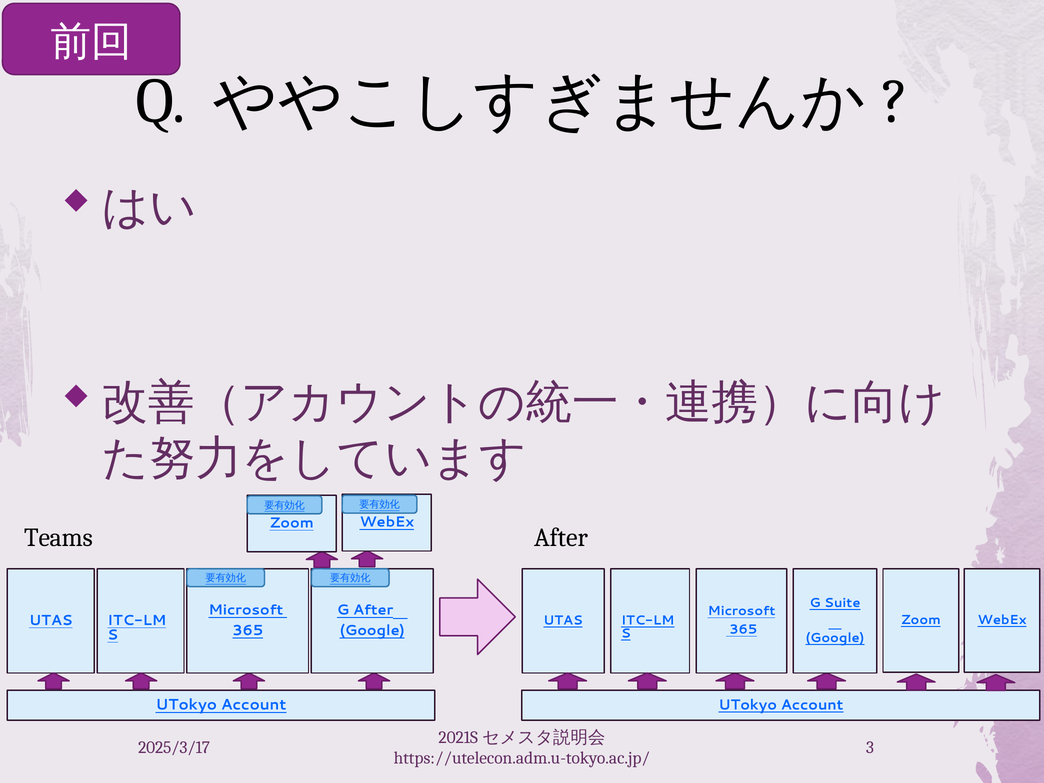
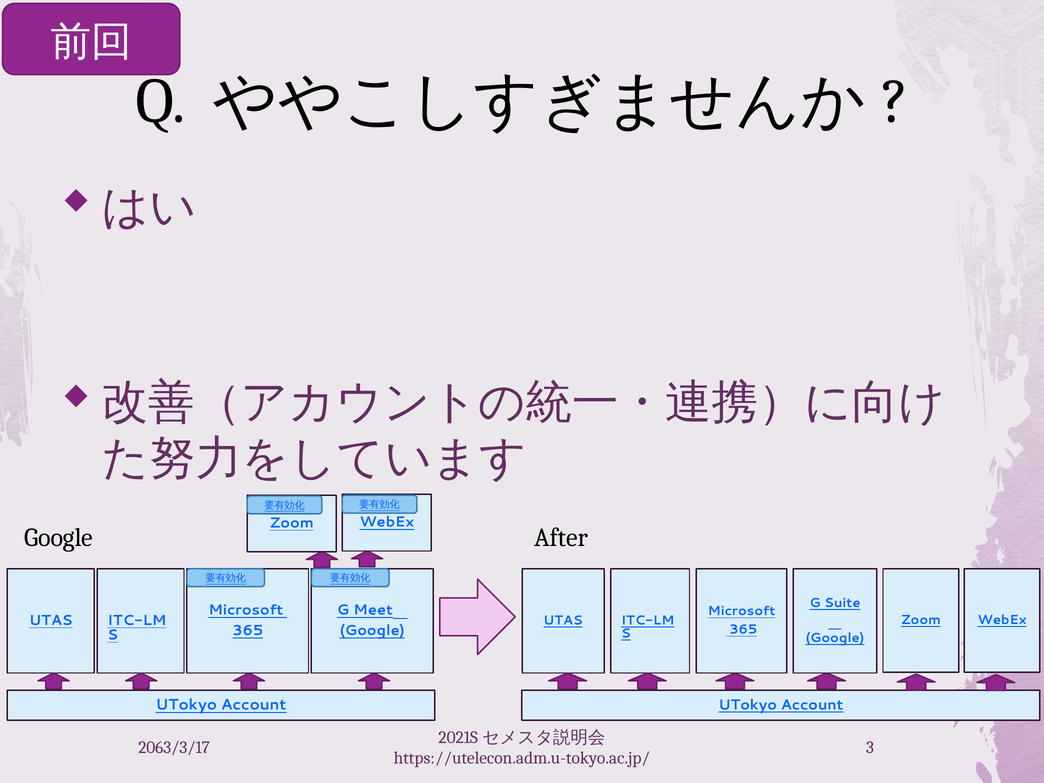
Teams at (59, 538): Teams -> Google
G After: After -> Meet
2025/3/17: 2025/3/17 -> 2063/3/17
